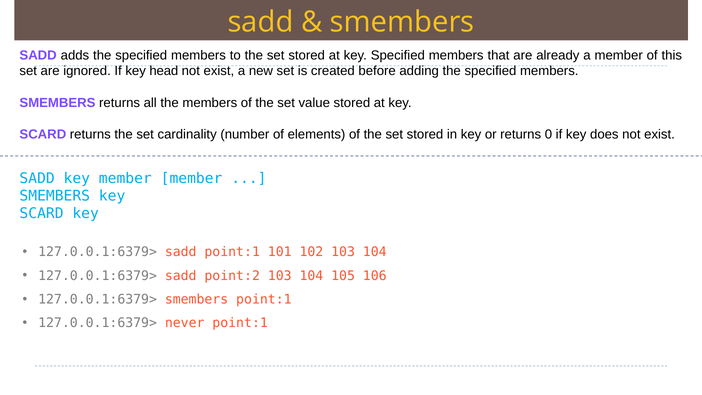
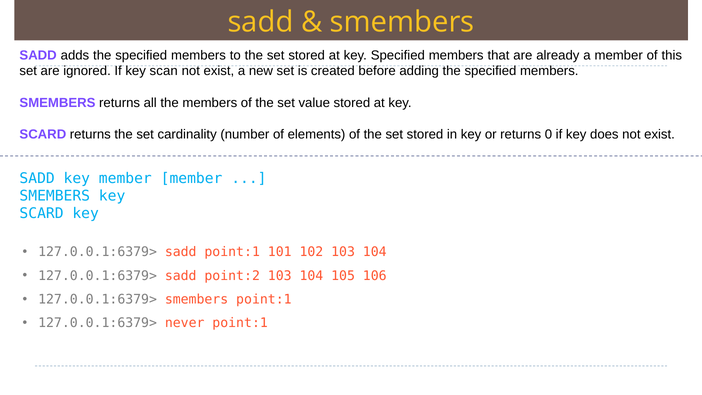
head: head -> scan
